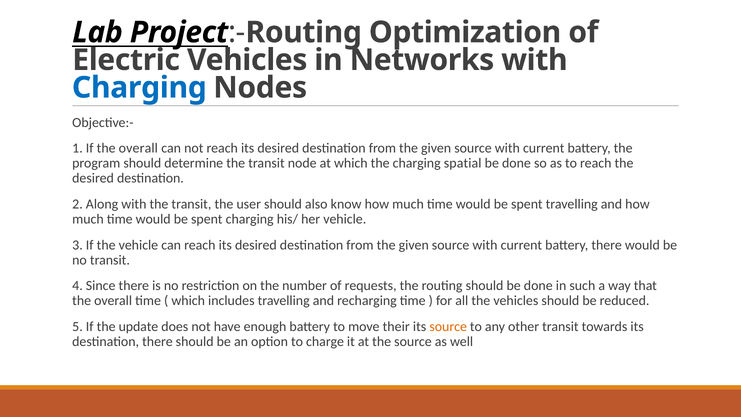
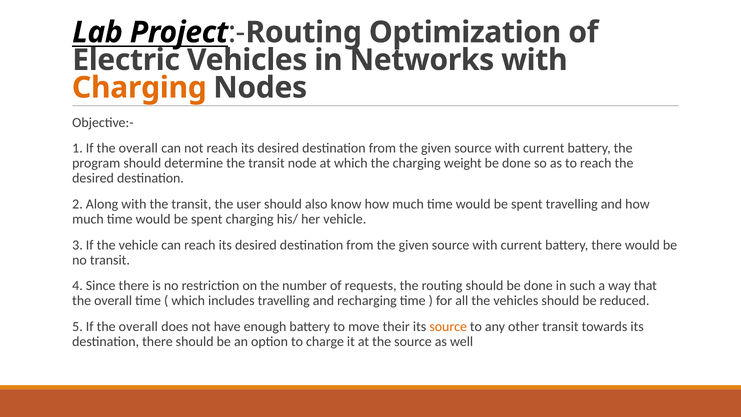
Charging at (139, 88) colour: blue -> orange
spatial: spatial -> weight
5 If the update: update -> overall
